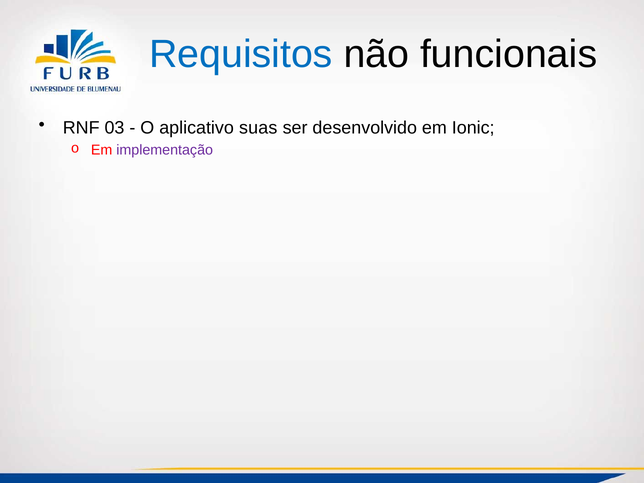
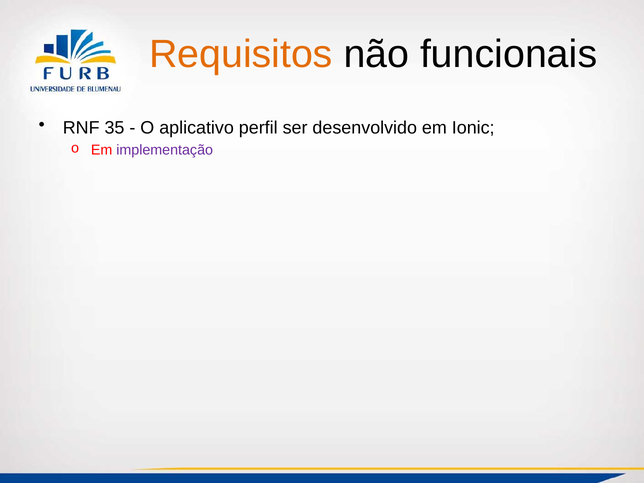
Requisitos colour: blue -> orange
03: 03 -> 35
suas: suas -> perfil
